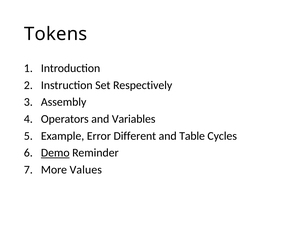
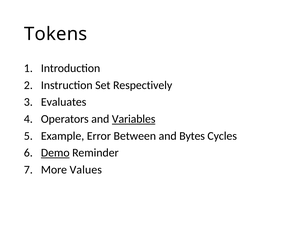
Assembly: Assembly -> Evaluates
Variables underline: none -> present
Different: Different -> Between
Table: Table -> Bytes
